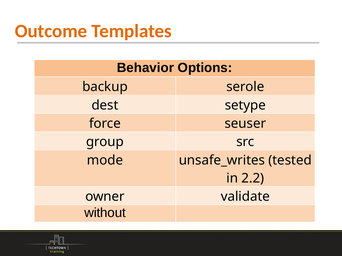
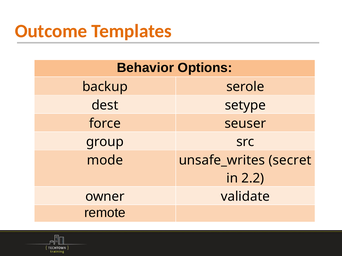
tested: tested -> secret
without: without -> remote
